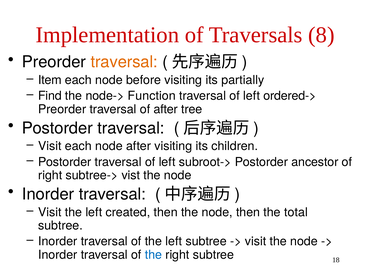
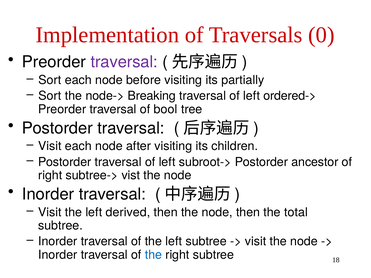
8: 8 -> 0
traversal at (124, 62) colour: orange -> purple
Item at (50, 80): Item -> Sort
Find at (50, 96): Find -> Sort
Function: Function -> Breaking
of after: after -> bool
created: created -> derived
